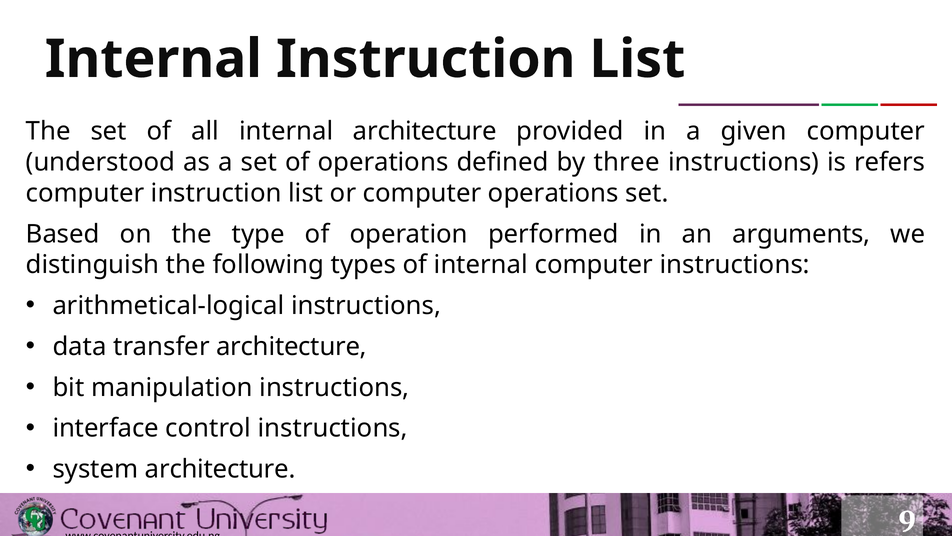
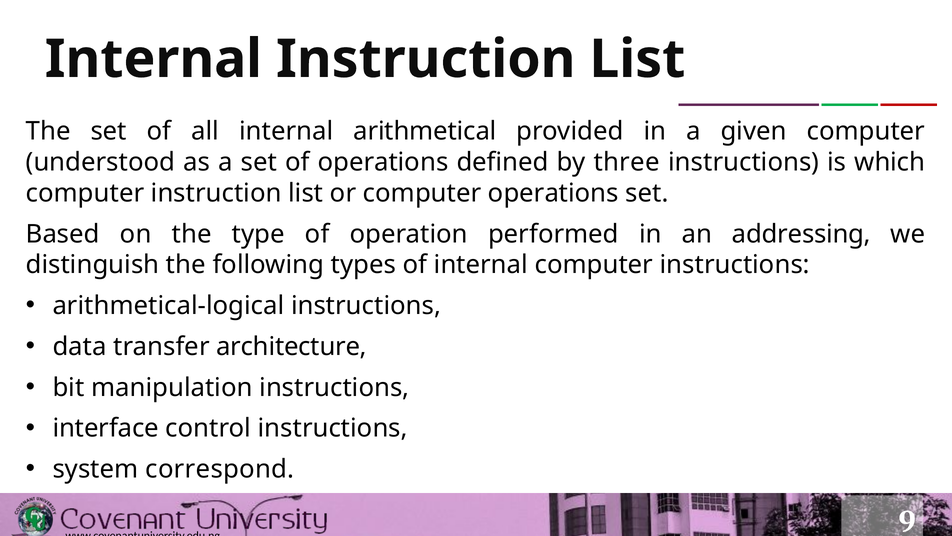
internal architecture: architecture -> arithmetical
refers: refers -> which
arguments: arguments -> addressing
system architecture: architecture -> correspond
